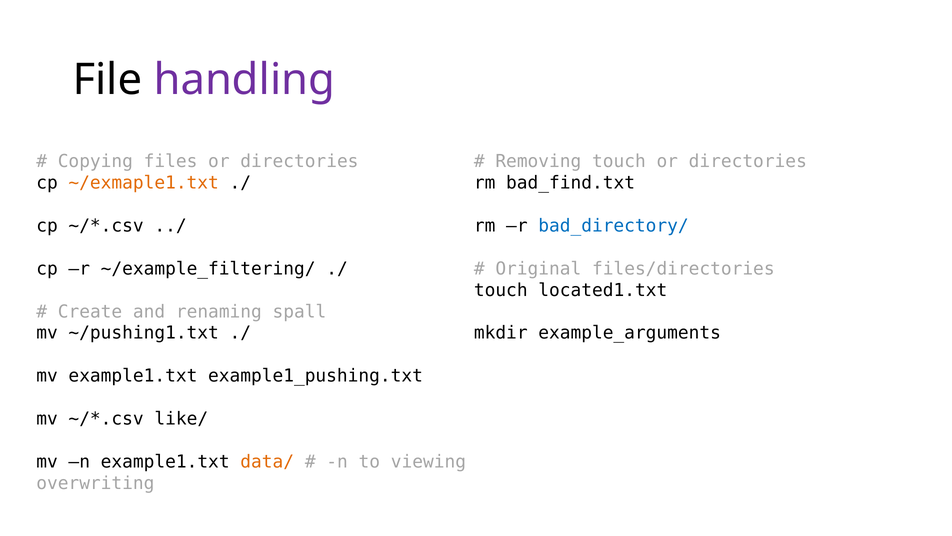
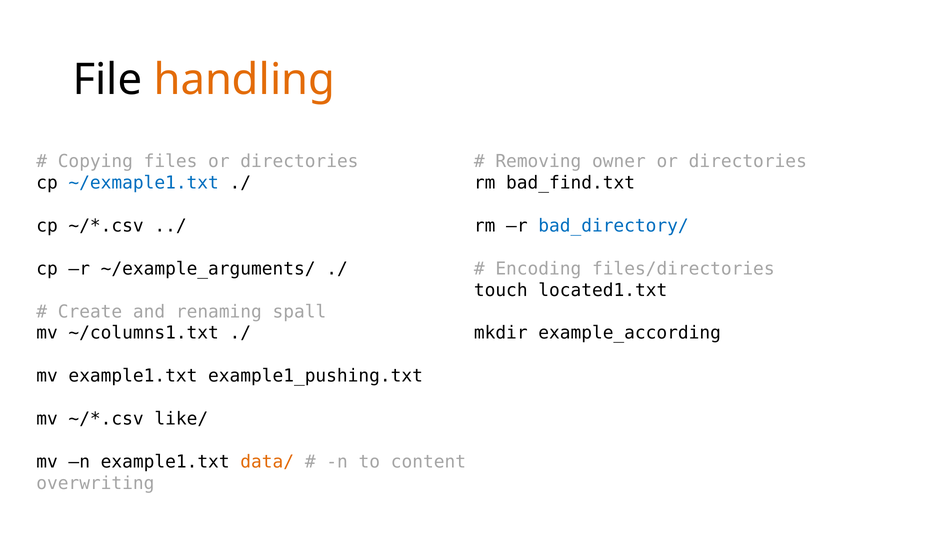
handling colour: purple -> orange
Removing touch: touch -> owner
~/exmaple1.txt colour: orange -> blue
~/example_filtering/: ~/example_filtering/ -> ~/example_arguments/
Original: Original -> Encoding
~/pushing1.txt: ~/pushing1.txt -> ~/columns1.txt
example_arguments: example_arguments -> example_according
viewing: viewing -> content
